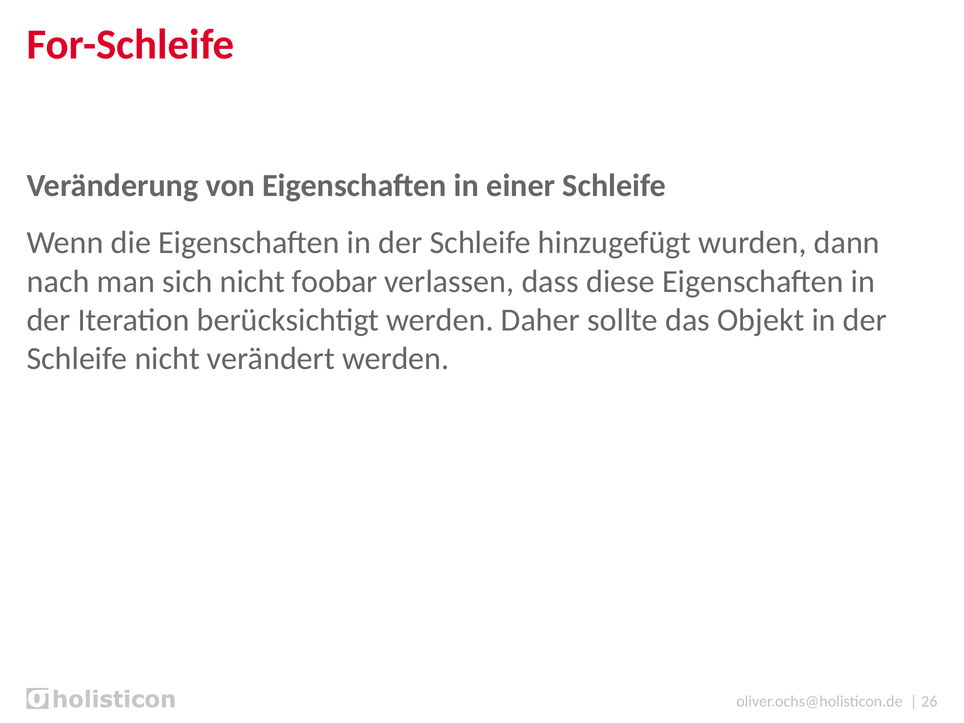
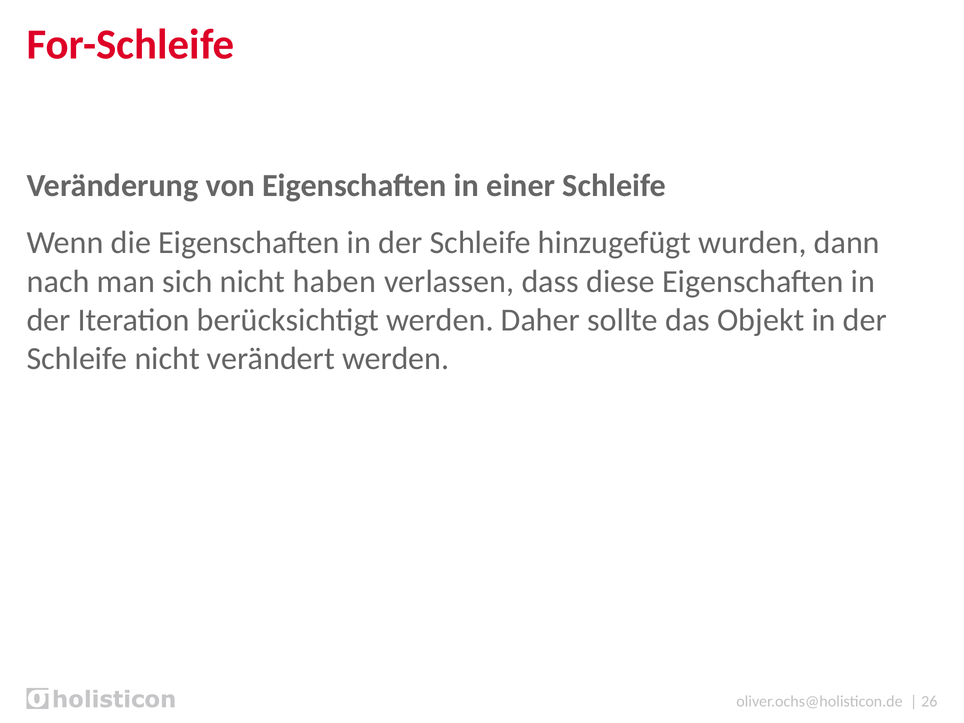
foobar: foobar -> haben
